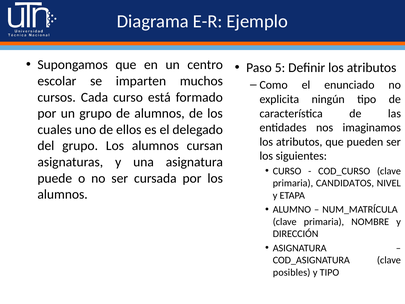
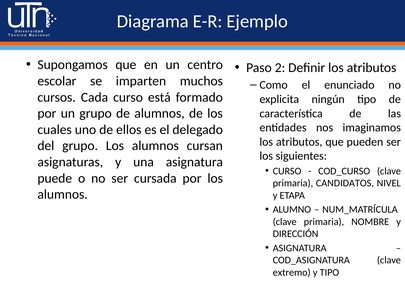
5: 5 -> 2
posibles: posibles -> extremo
